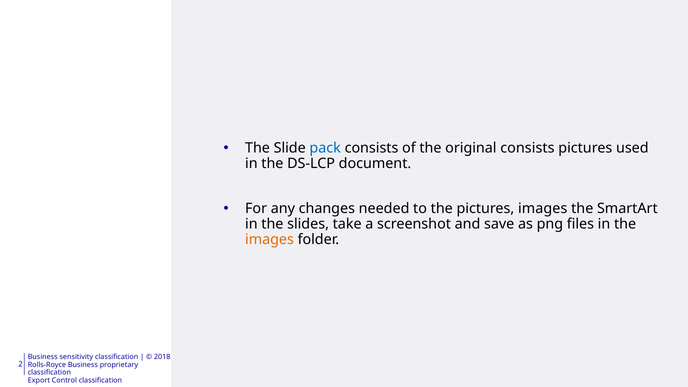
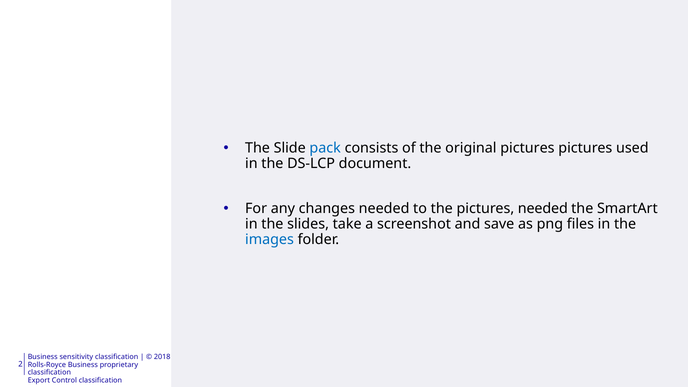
original consists: consists -> pictures
pictures images: images -> needed
images at (269, 240) colour: orange -> blue
